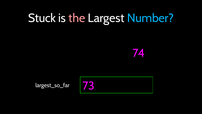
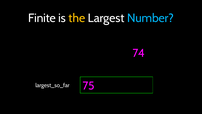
Stuck: Stuck -> Finite
the colour: pink -> yellow
73: 73 -> 75
